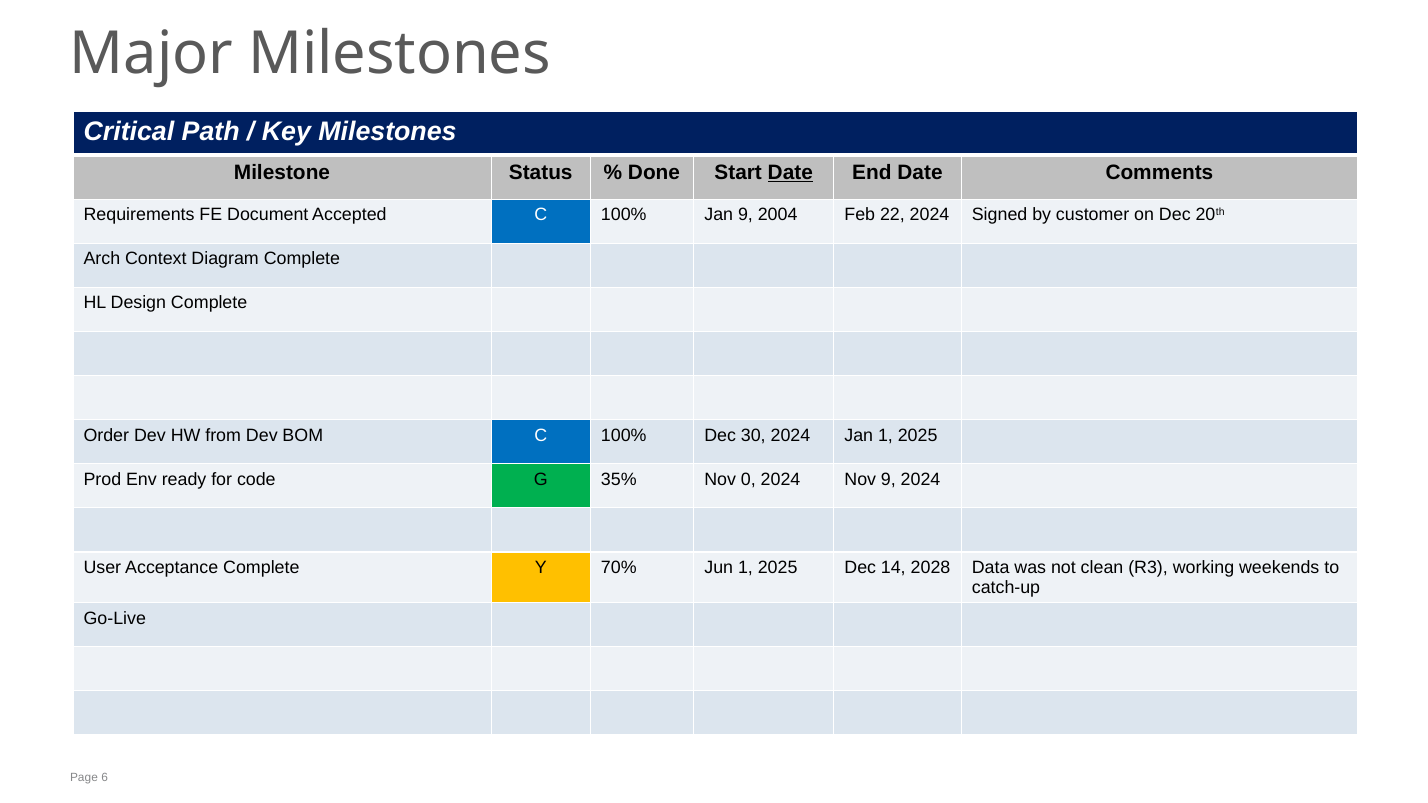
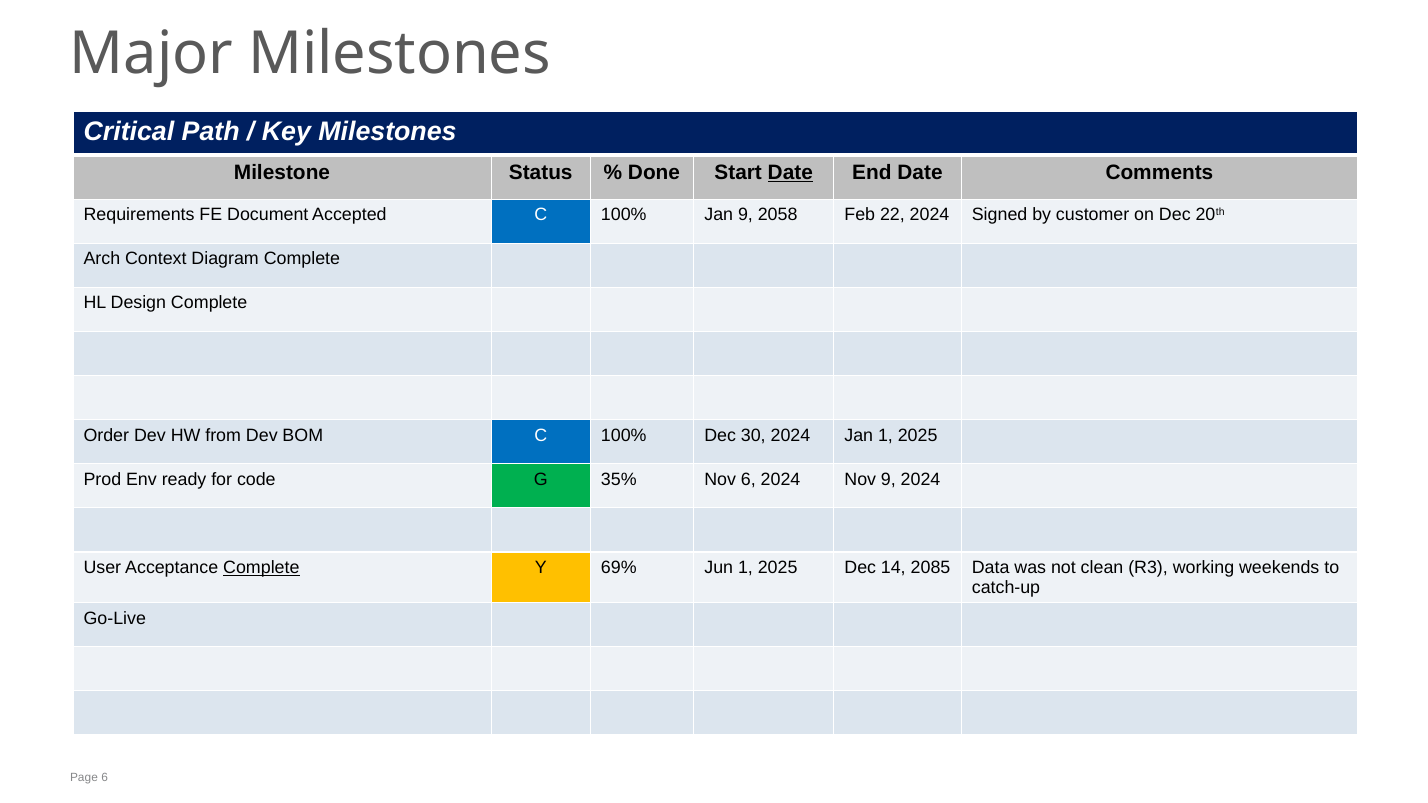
2004: 2004 -> 2058
Nov 0: 0 -> 6
Complete at (261, 568) underline: none -> present
70%: 70% -> 69%
2028: 2028 -> 2085
